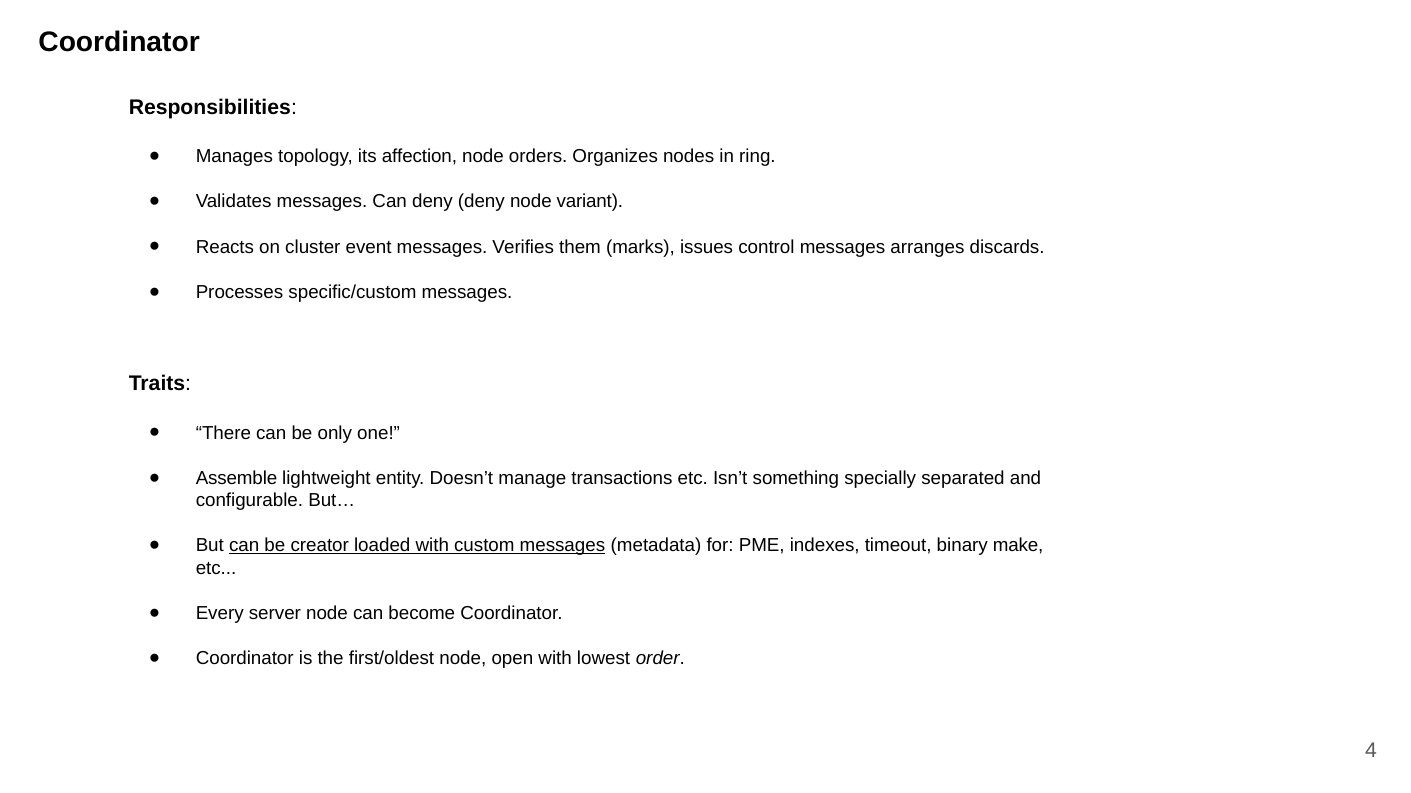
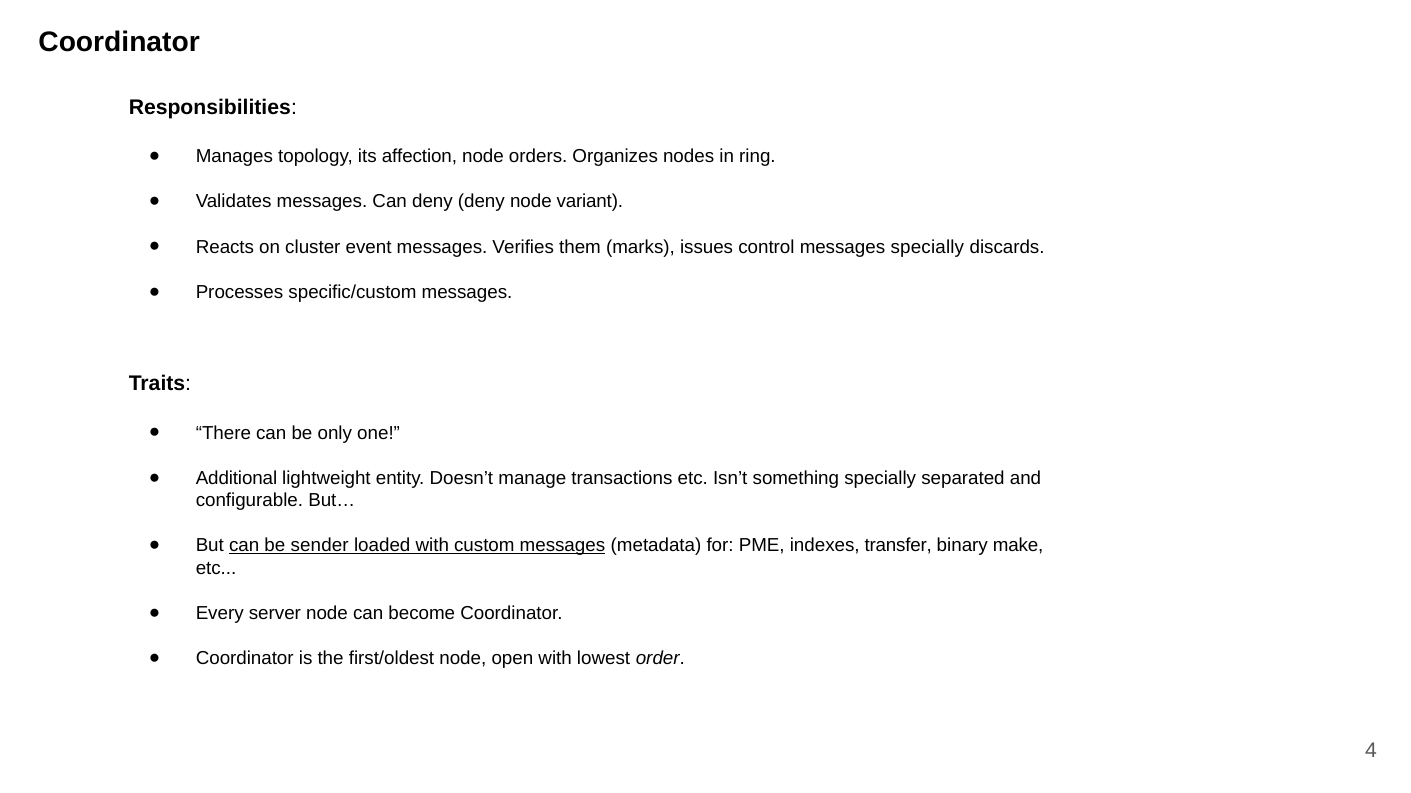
messages arranges: arranges -> specially
Assemble: Assemble -> Additional
creator: creator -> sender
timeout: timeout -> transfer
